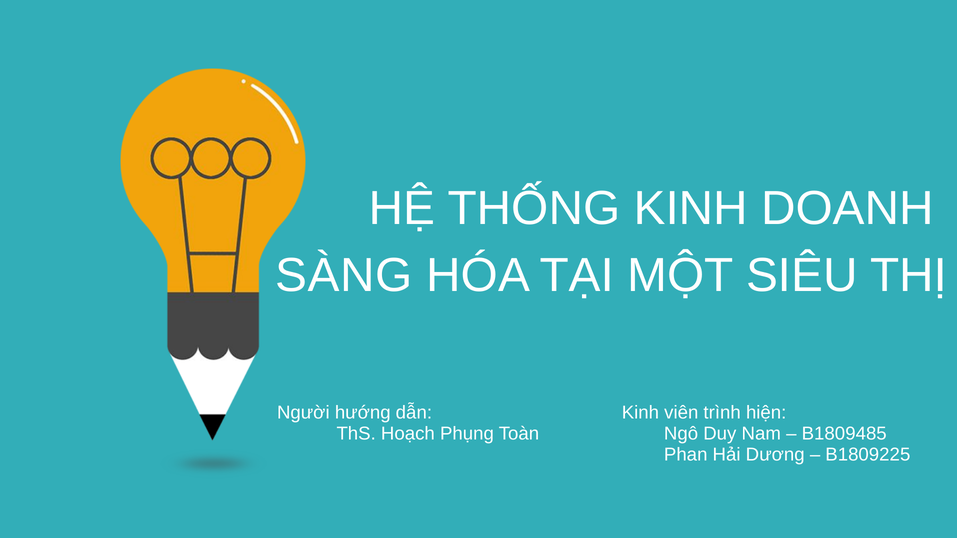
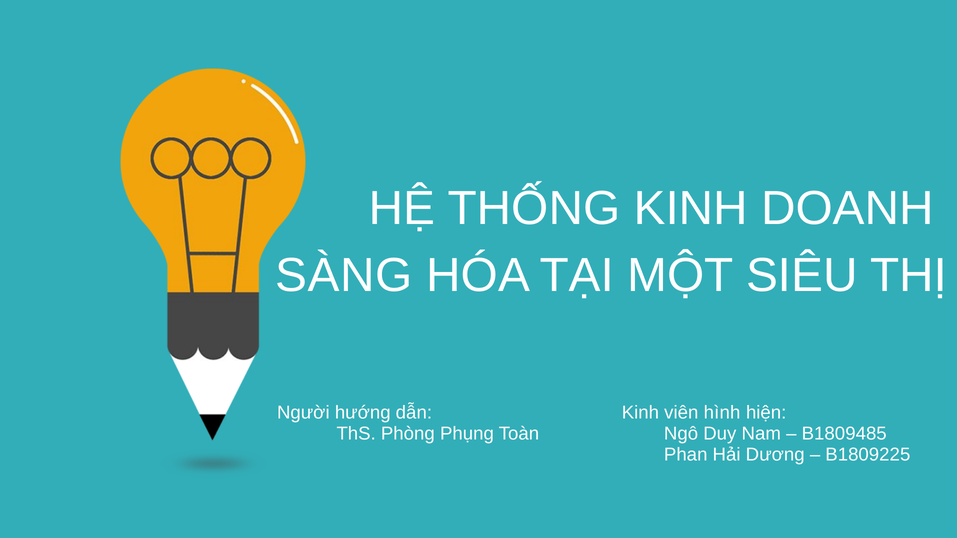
trình: trình -> hình
Hoạch: Hoạch -> Phòng
